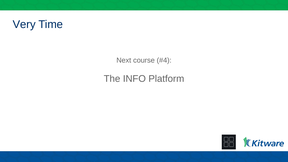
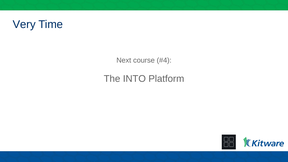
INFO: INFO -> INTO
